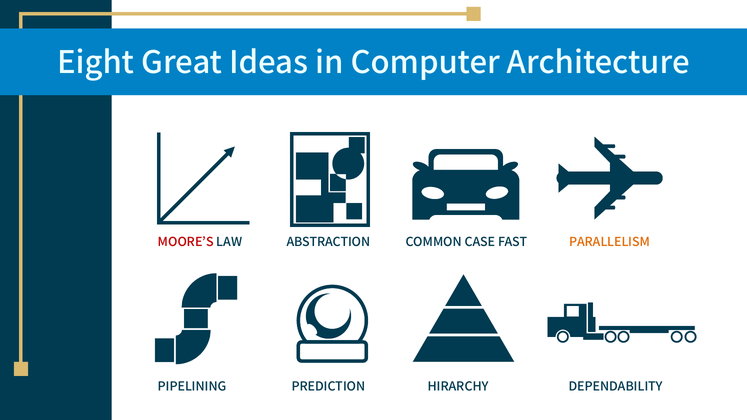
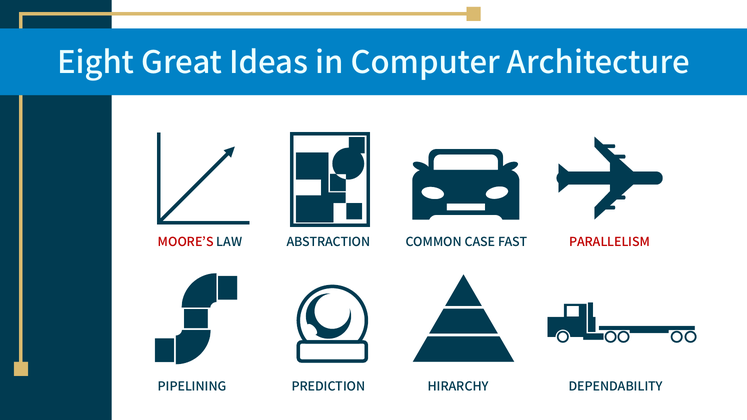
PARALLELISM colour: orange -> red
